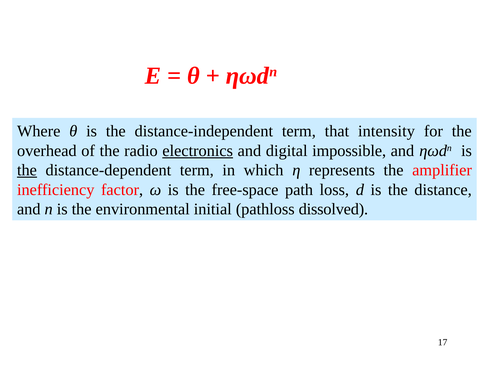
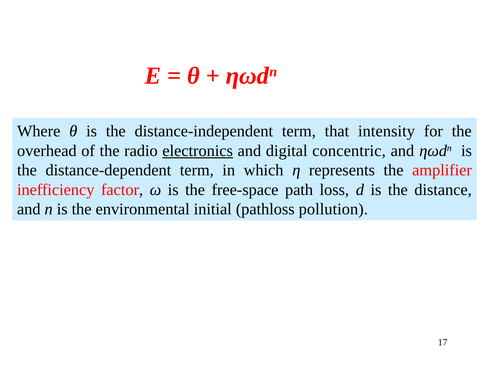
impossible: impossible -> concentric
the at (27, 171) underline: present -> none
dissolved: dissolved -> pollution
